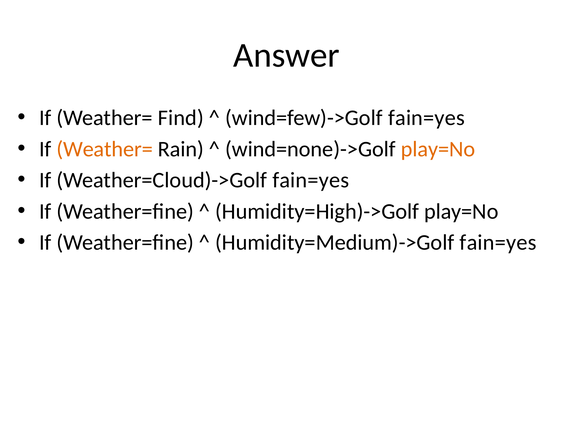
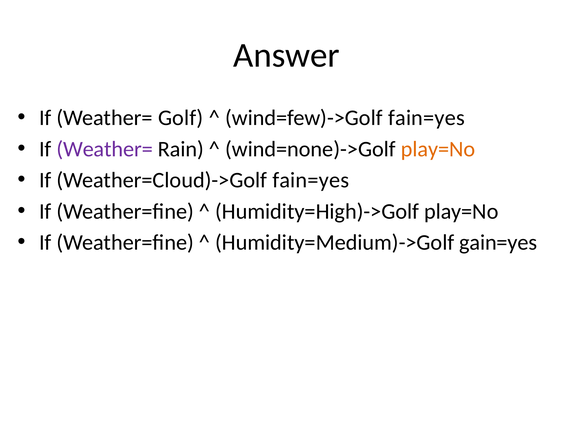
Find: Find -> Golf
Weather= at (105, 149) colour: orange -> purple
Humidity=Medium)->Golf fain=yes: fain=yes -> gain=yes
